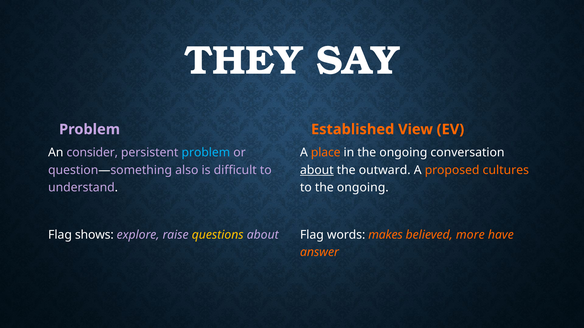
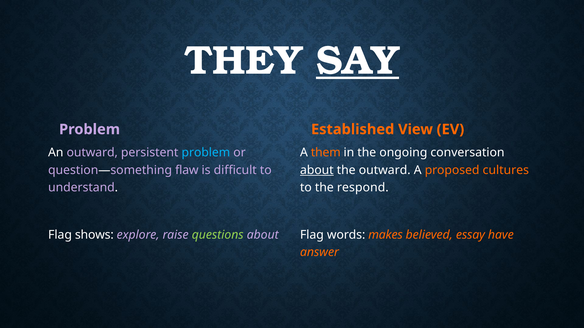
SAY underline: none -> present
An consider: consider -> outward
place: place -> them
also: also -> flaw
to the ongoing: ongoing -> respond
questions colour: yellow -> light green
more: more -> essay
